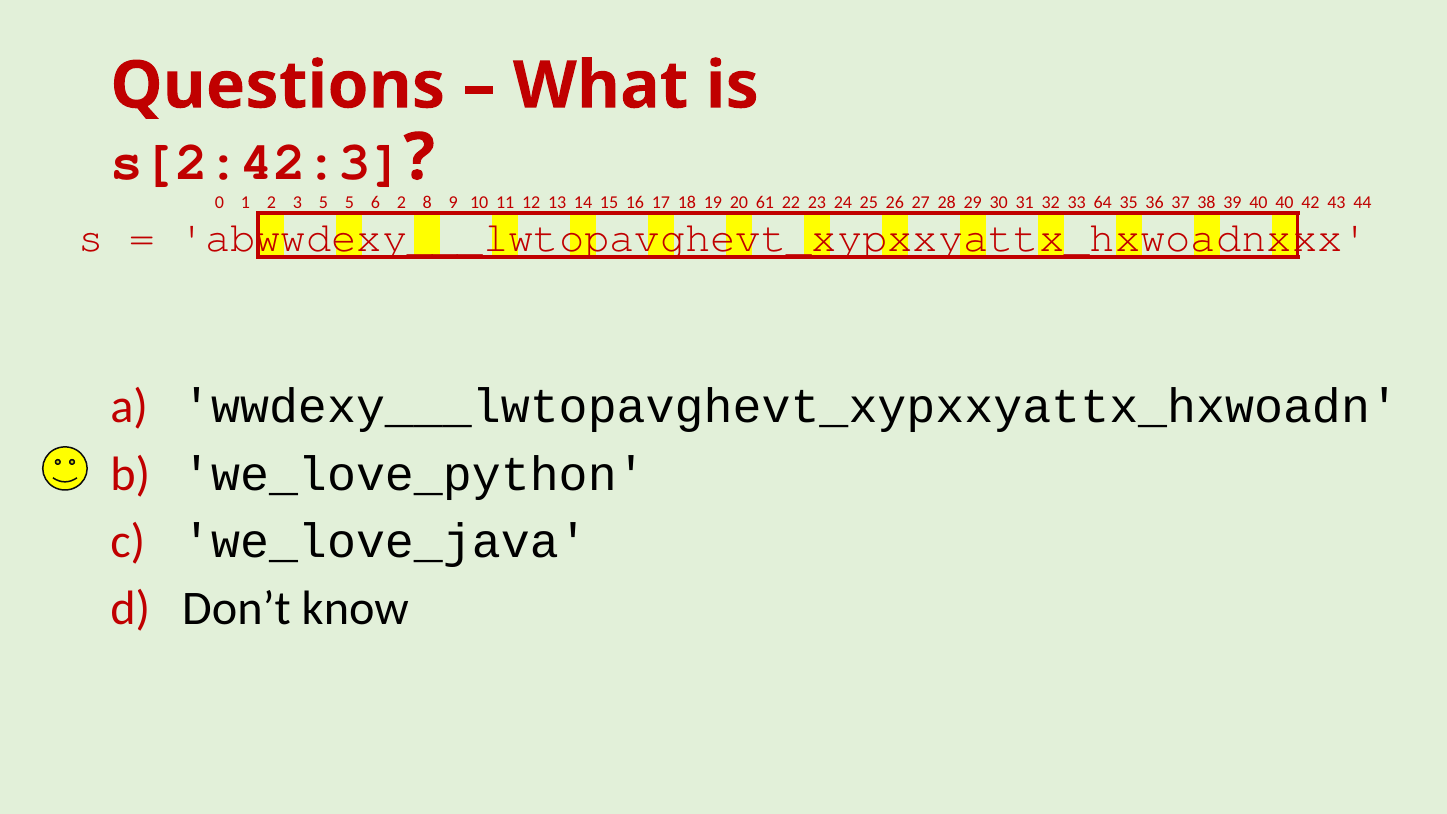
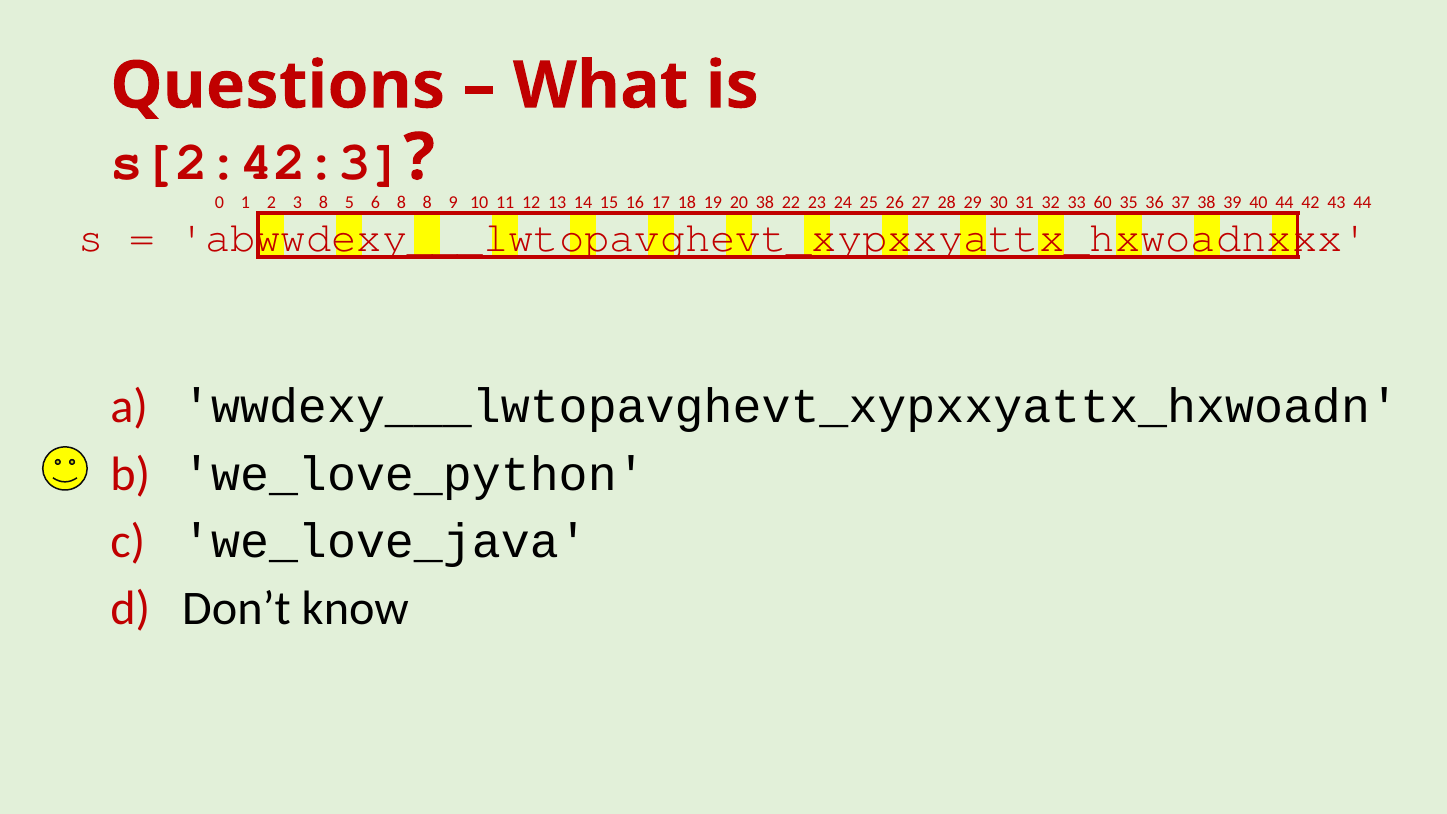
3 5: 5 -> 8
6 2: 2 -> 8
20 61: 61 -> 38
64: 64 -> 60
40 40: 40 -> 44
